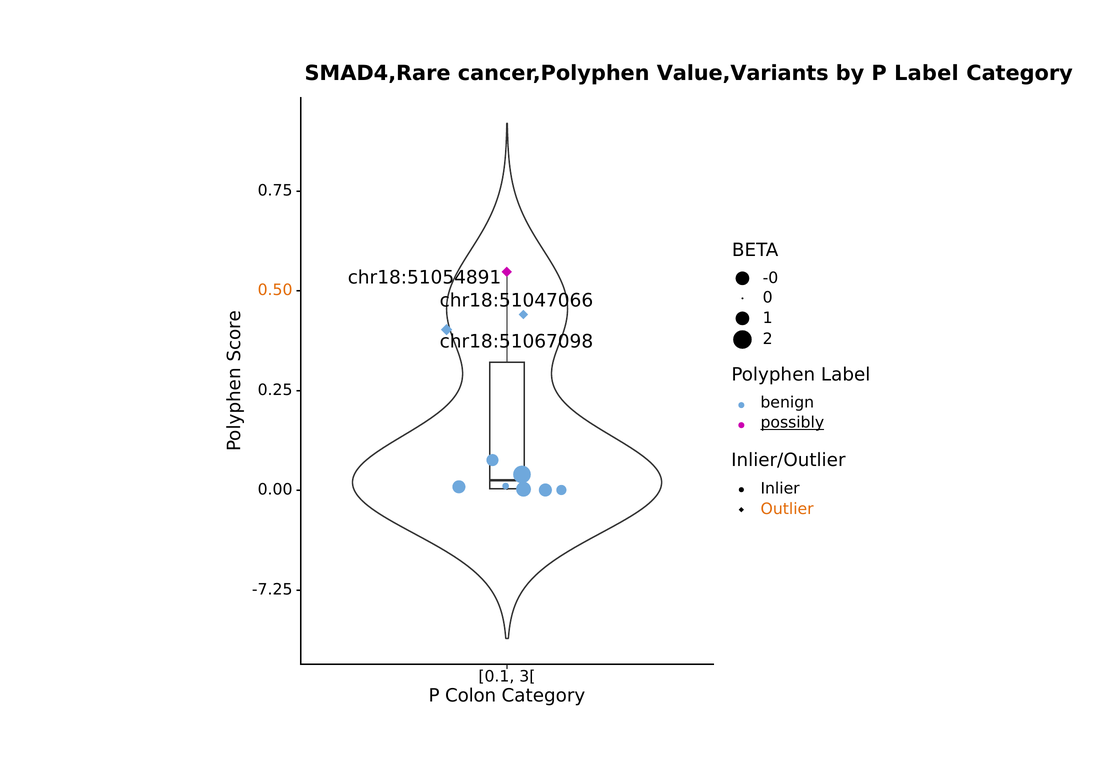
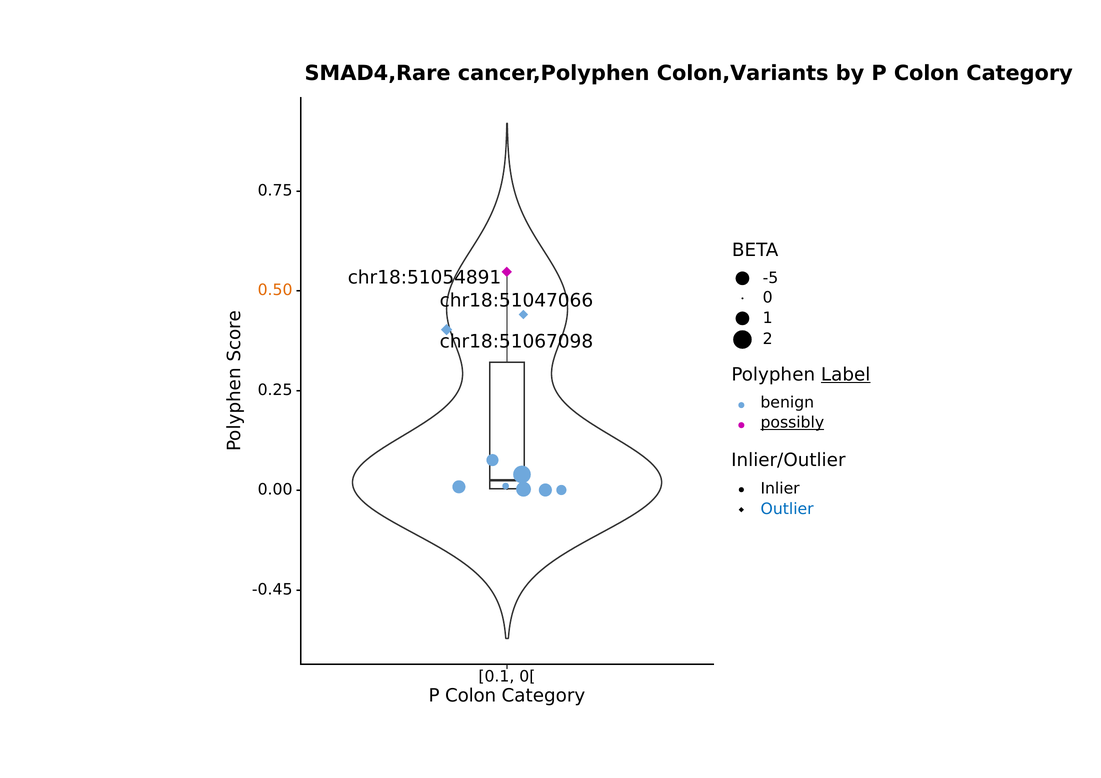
Value,Variants: Value,Variants -> Colon,Variants
by P Label: Label -> Colon
-0: -0 -> -5
Label at (846, 375) underline: none -> present
Outlier colour: orange -> blue
-7.25: -7.25 -> -0.45
3[: 3[ -> 0[
